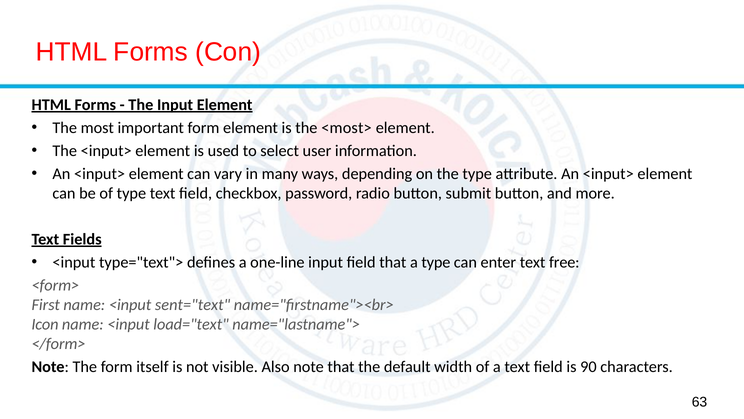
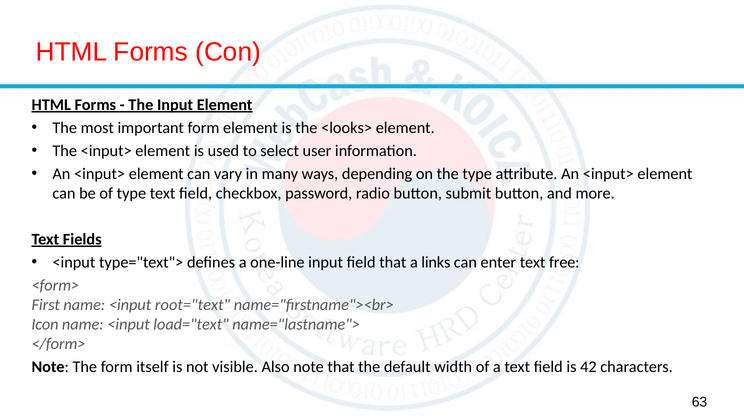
<most>: <most> -> <looks>
a type: type -> links
sent="text: sent="text -> root="text
90: 90 -> 42
